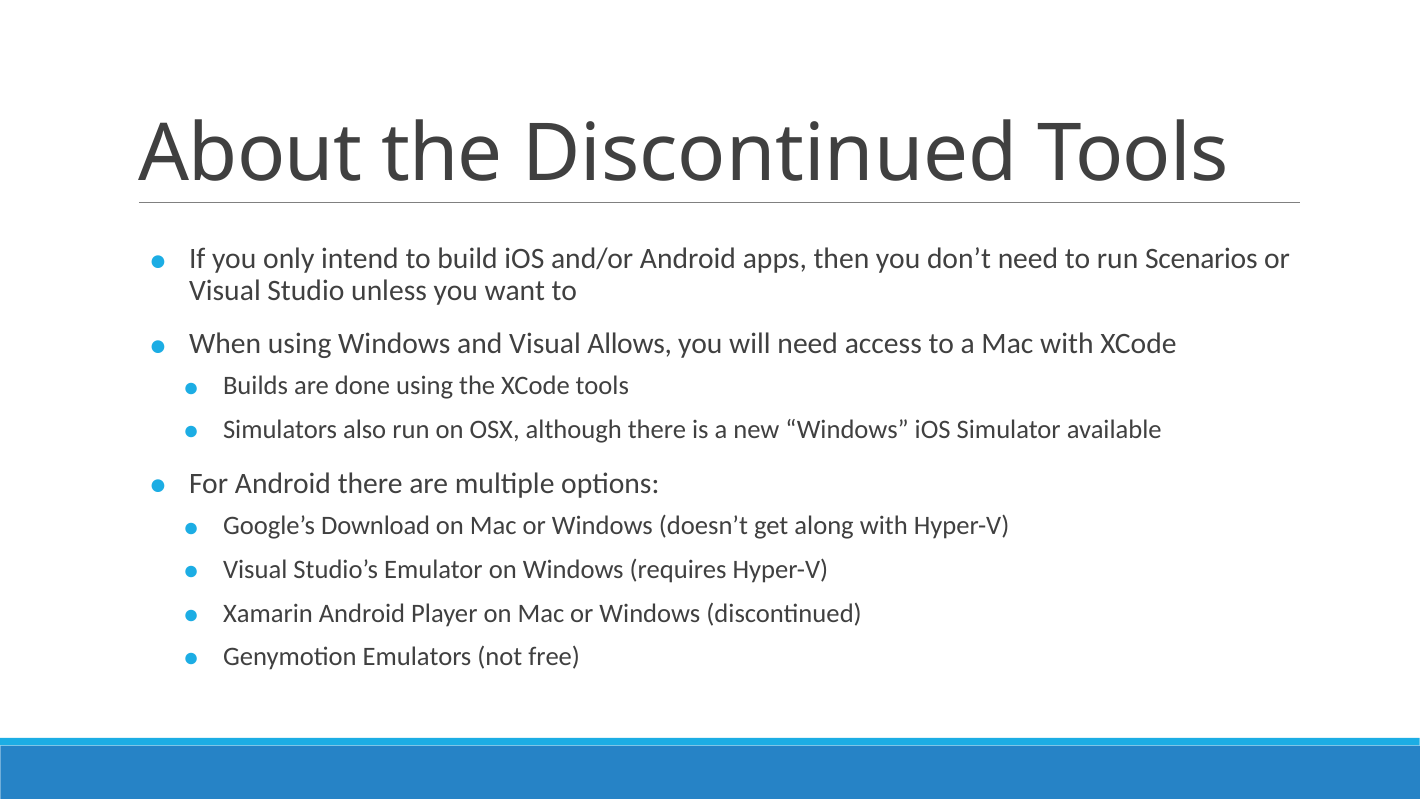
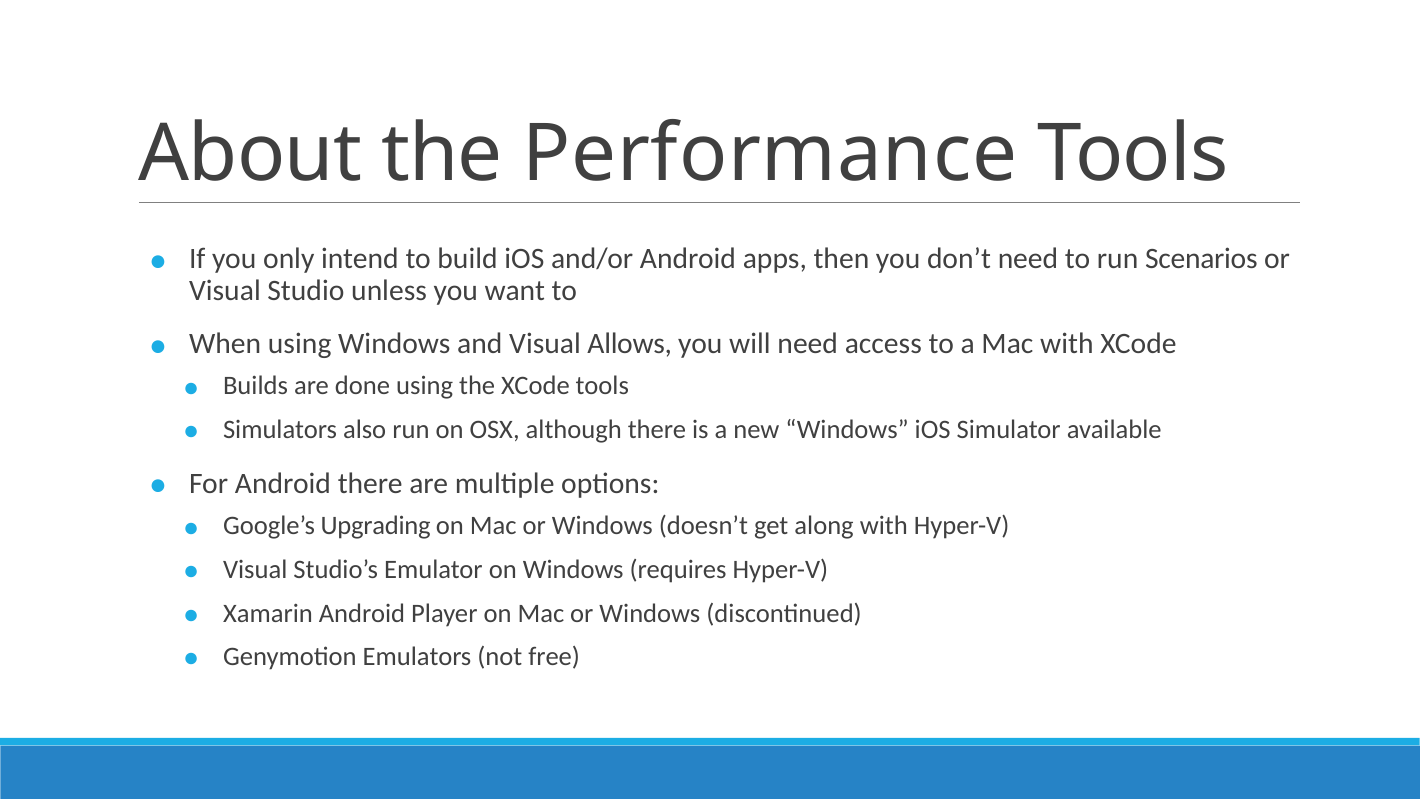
the Discontinued: Discontinued -> Performance
Download: Download -> Upgrading
